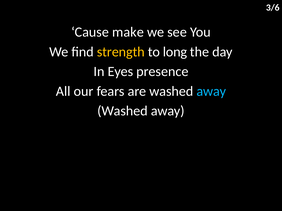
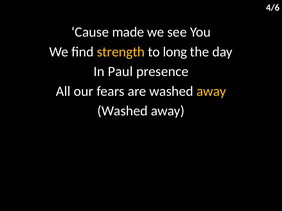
3/6: 3/6 -> 4/6
make: make -> made
Eyes: Eyes -> Paul
away at (211, 91) colour: light blue -> yellow
